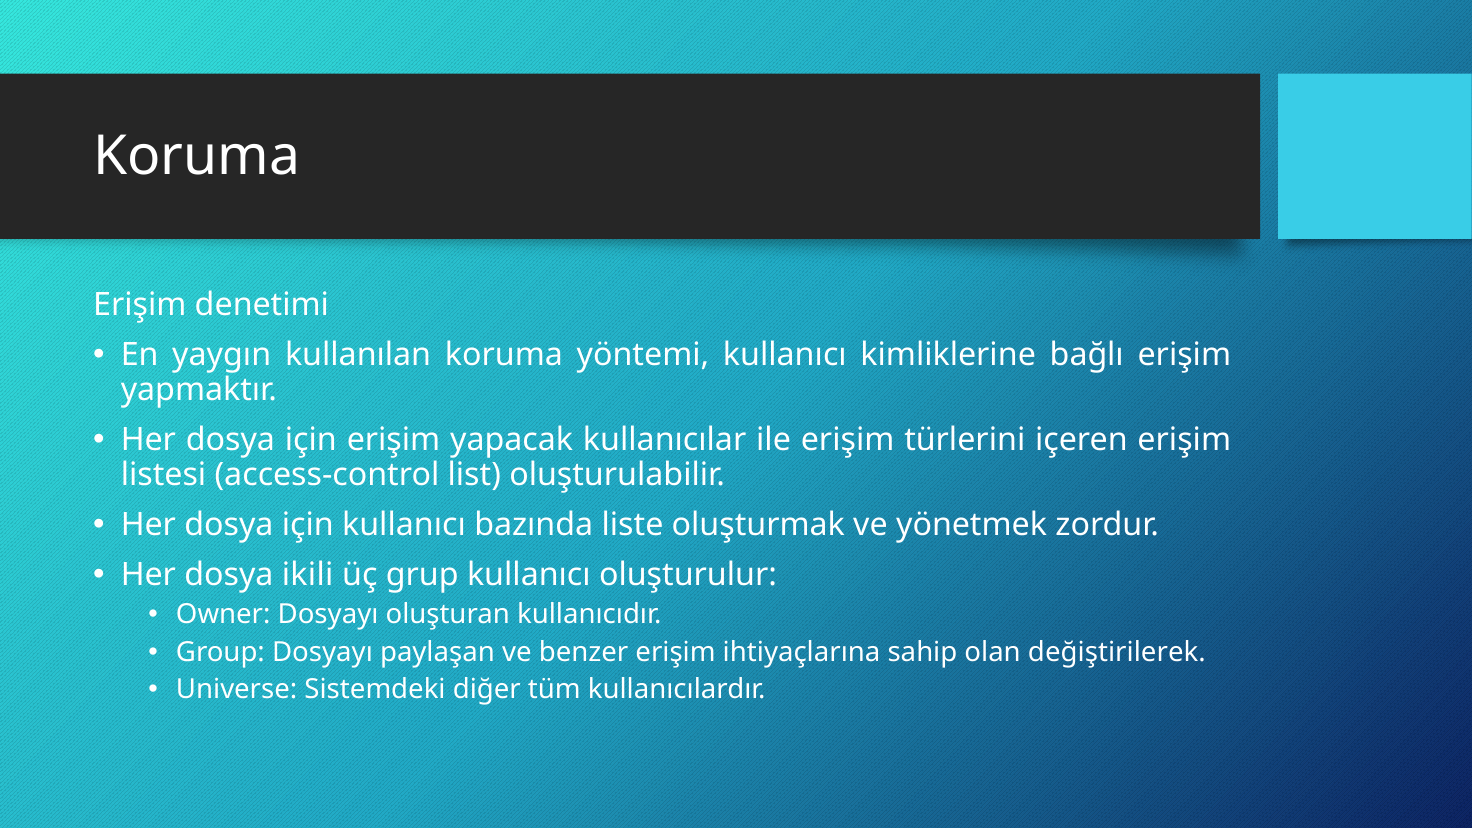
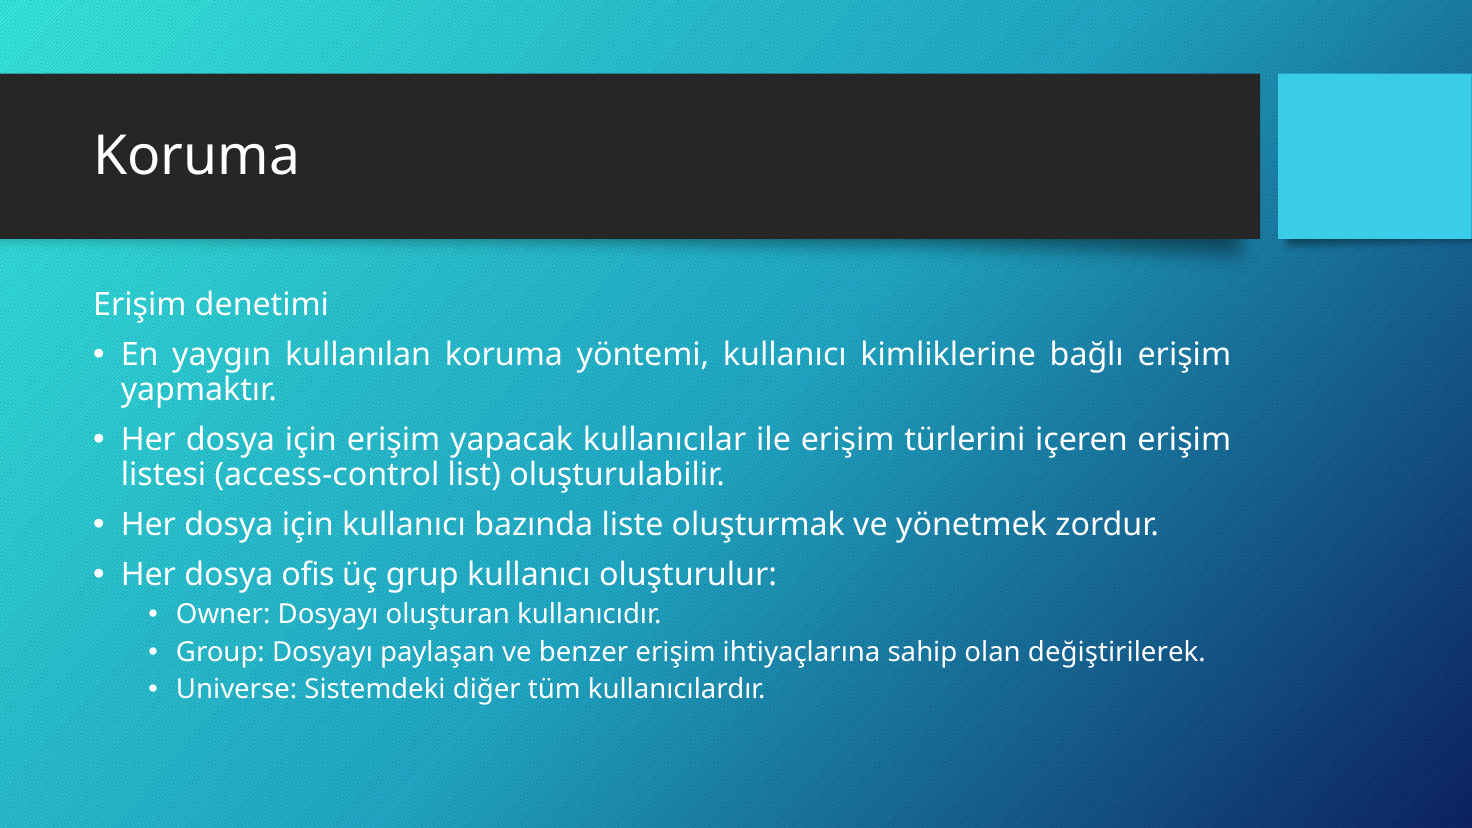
ikili: ikili -> ofis
